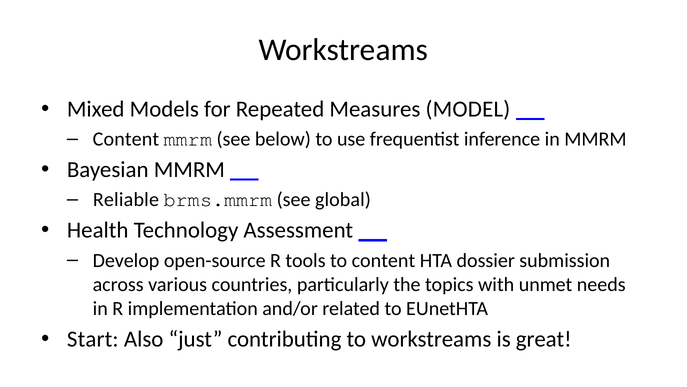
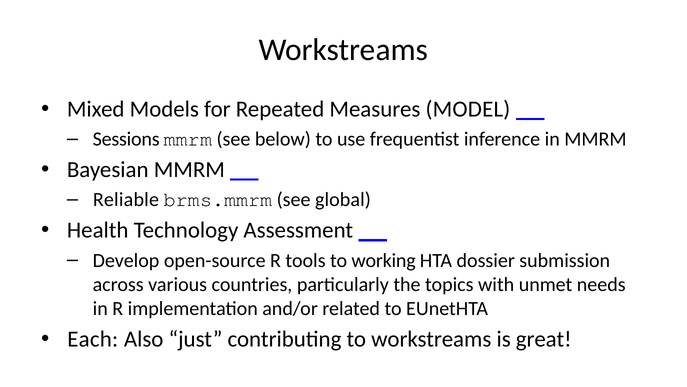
Content at (126, 139): Content -> Sessions
to content: content -> working
Start: Start -> Each
